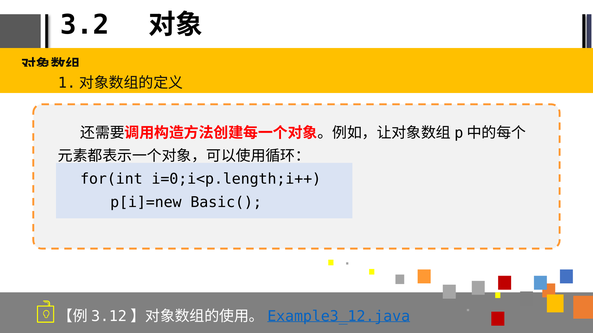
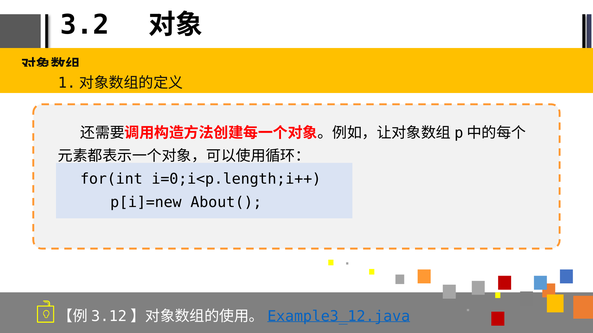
Basic(: Basic( -> About(
